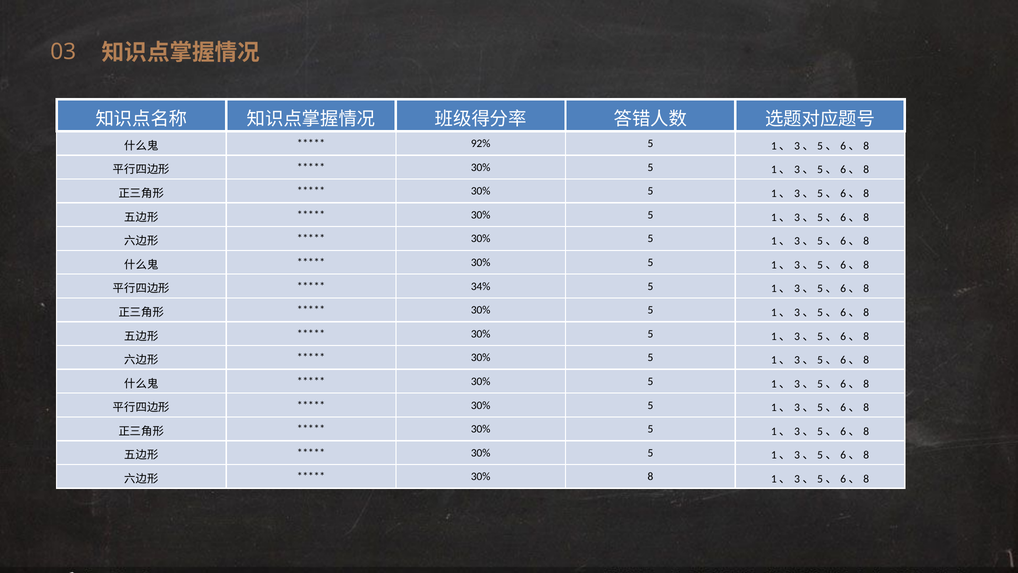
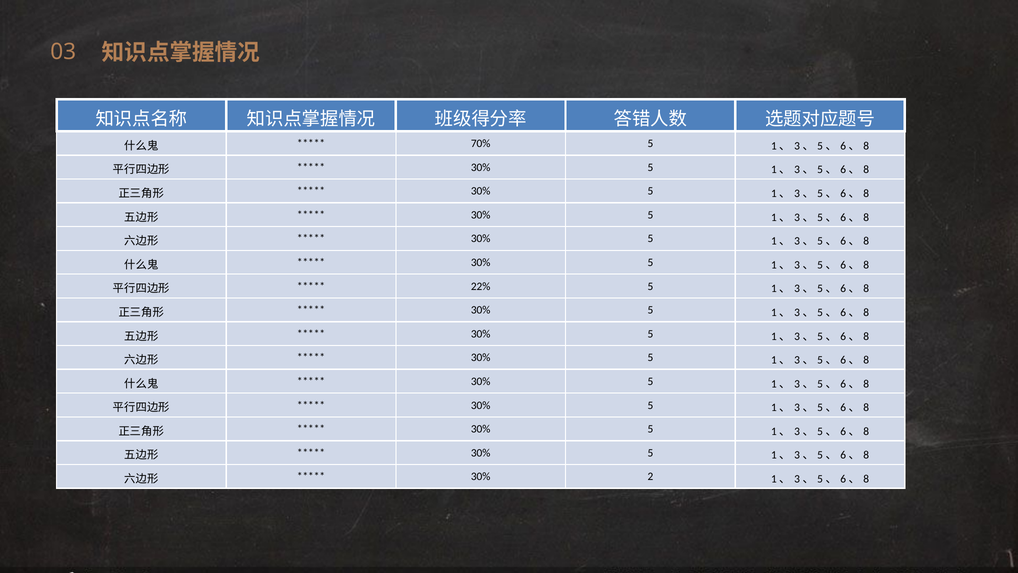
92%: 92% -> 70%
34%: 34% -> 22%
30% 8: 8 -> 2
